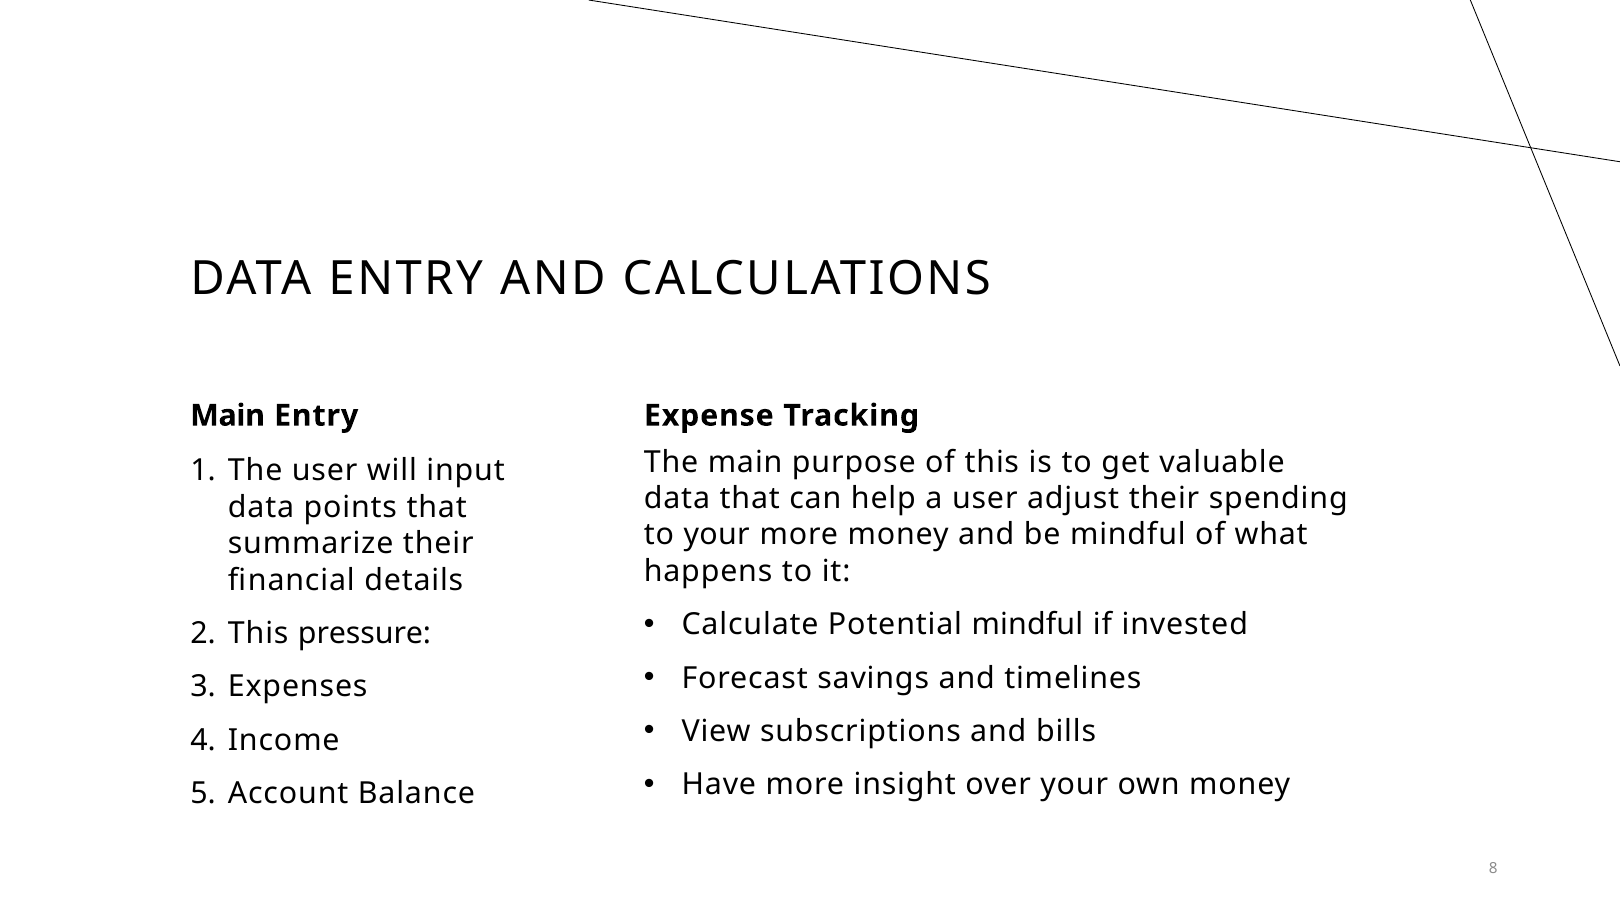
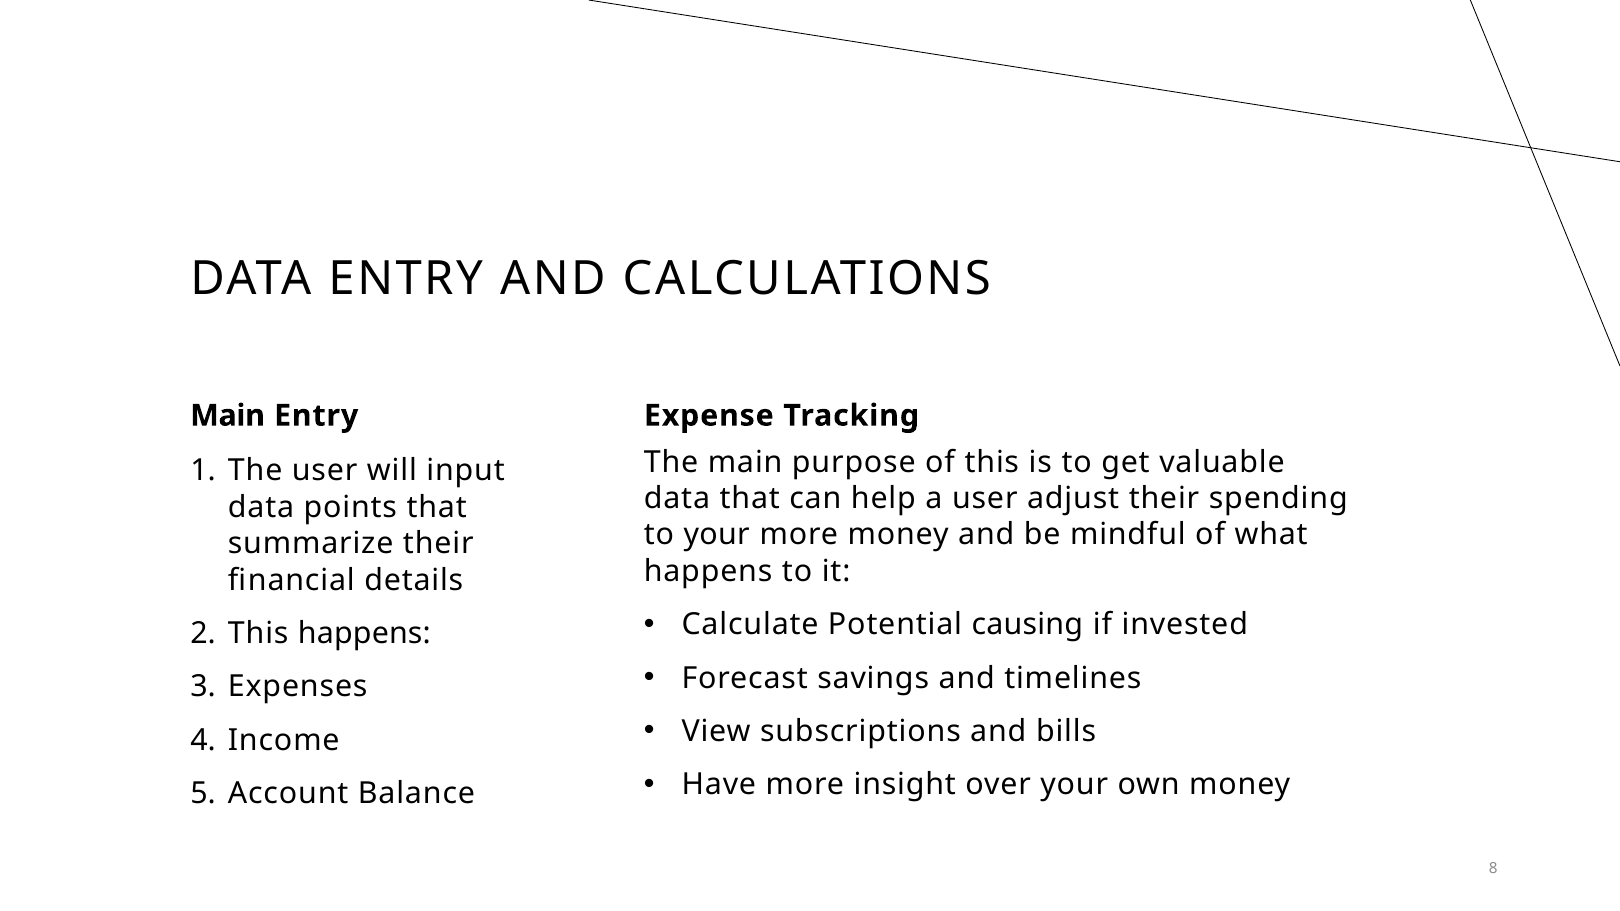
Potential mindful: mindful -> causing
This pressure: pressure -> happens
